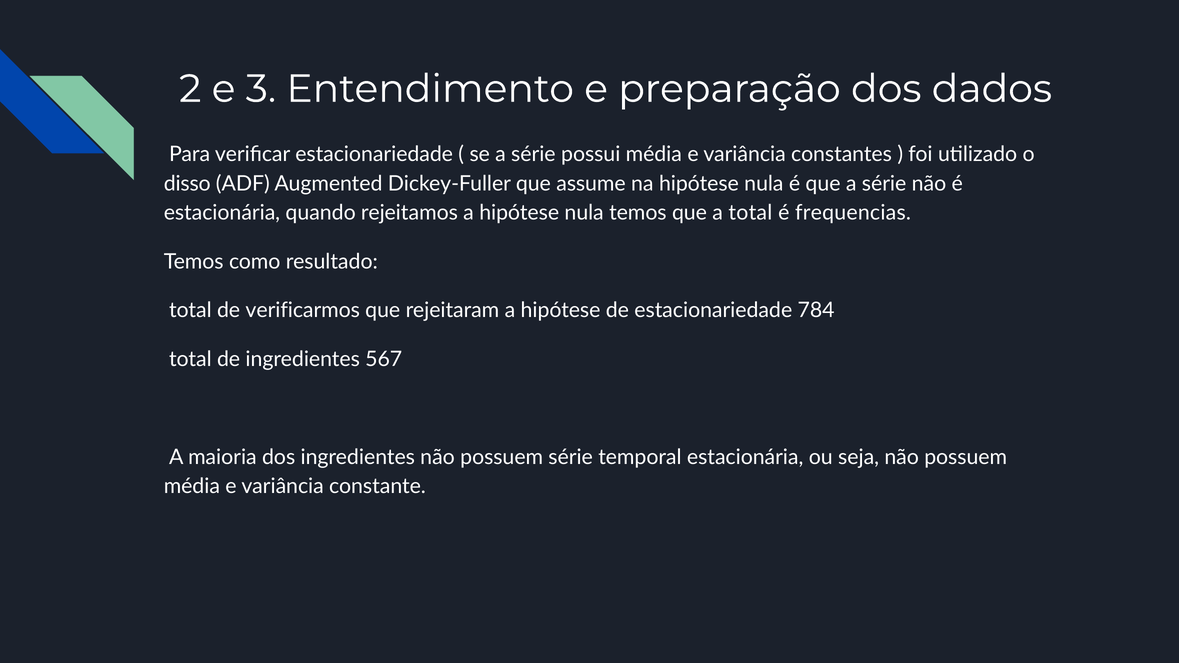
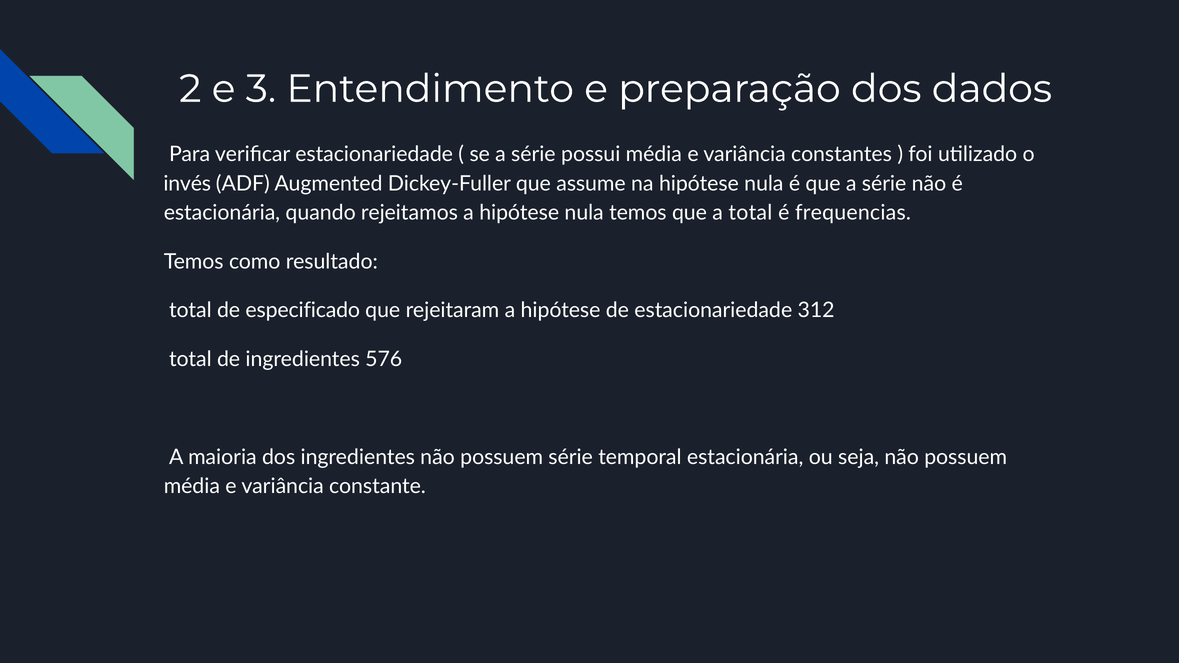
disso: disso -> invés
verificarmos: verificarmos -> especificado
784: 784 -> 312
567: 567 -> 576
